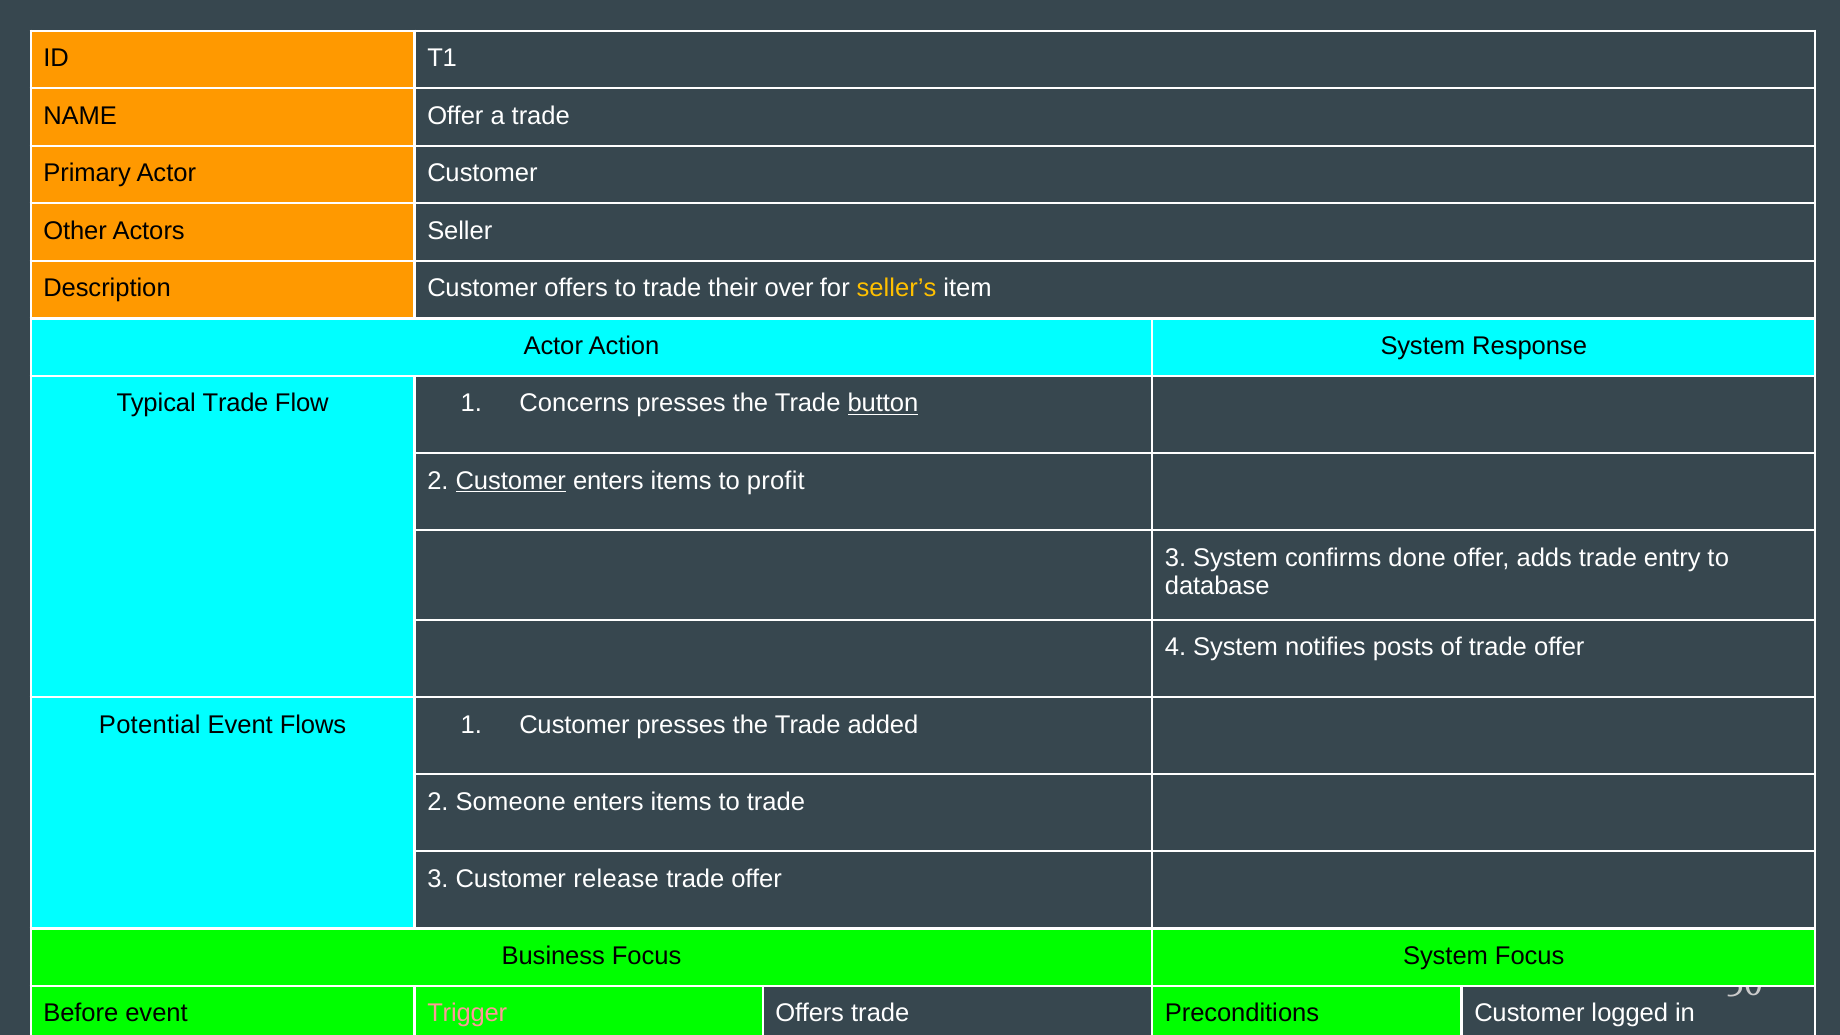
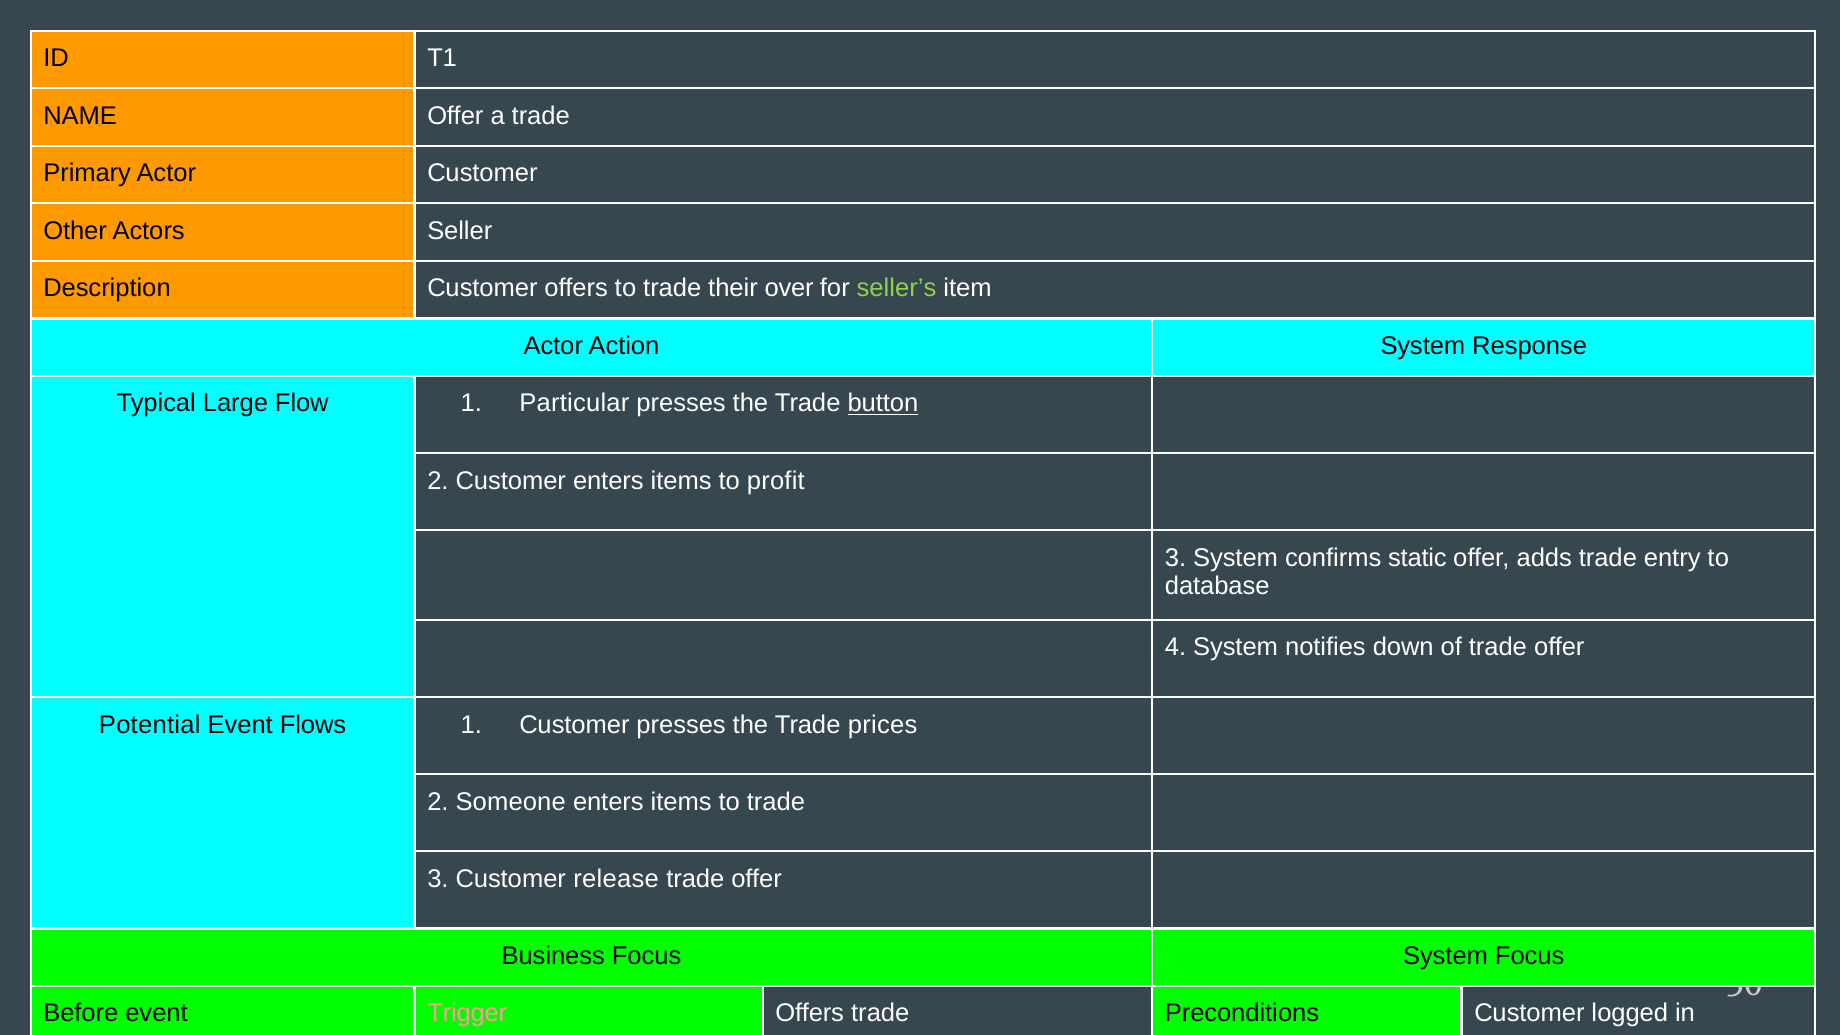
seller’s colour: yellow -> light green
Typical Trade: Trade -> Large
Concerns: Concerns -> Particular
Customer at (511, 481) underline: present -> none
done: done -> static
posts: posts -> down
Trade added: added -> prices
